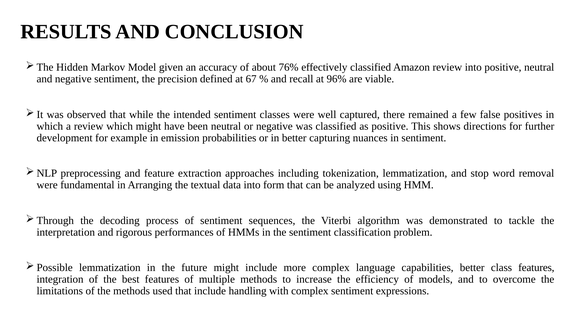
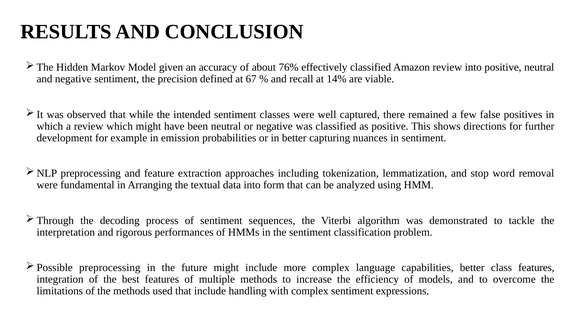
96%: 96% -> 14%
lemmatization at (110, 268): lemmatization -> preprocessing
